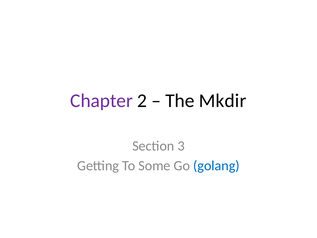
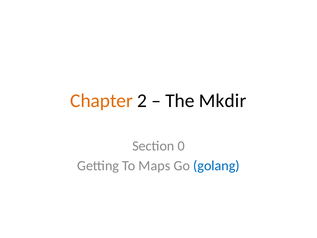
Chapter colour: purple -> orange
3: 3 -> 0
Some: Some -> Maps
